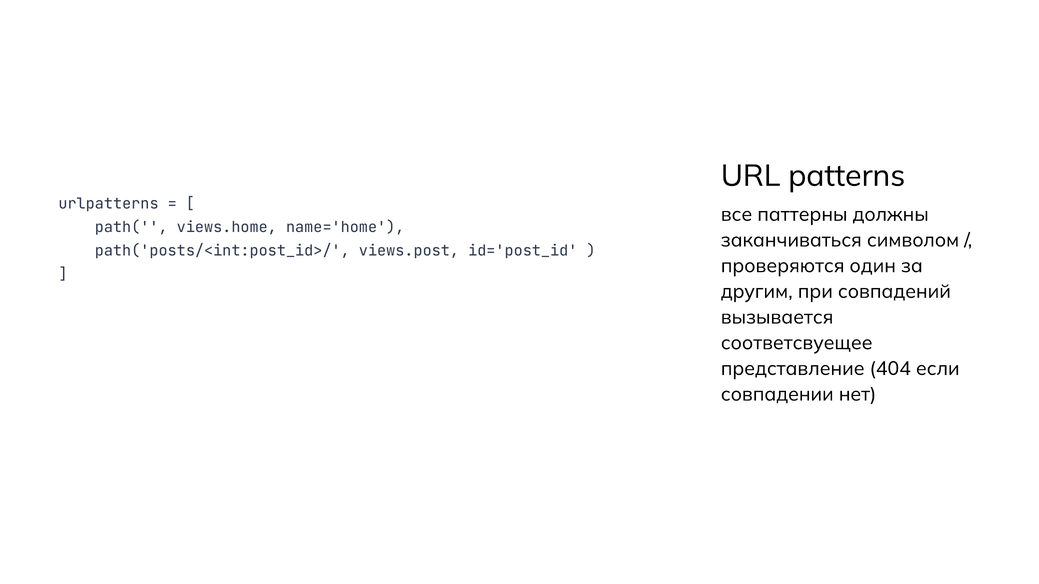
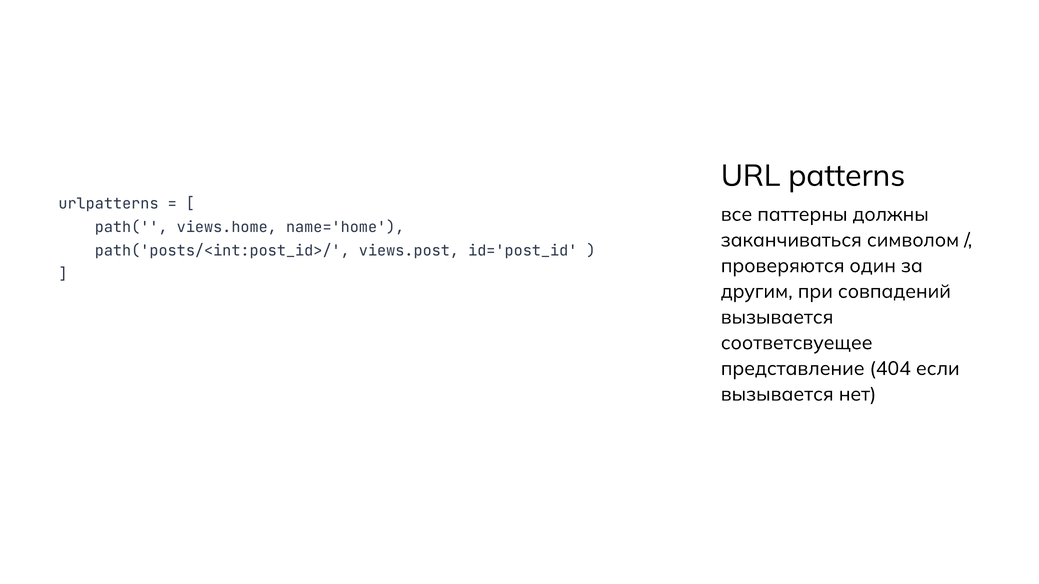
совпадении at (777, 394): совпадении -> вызывается
